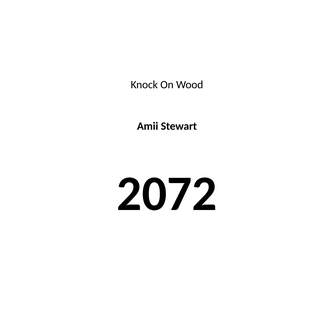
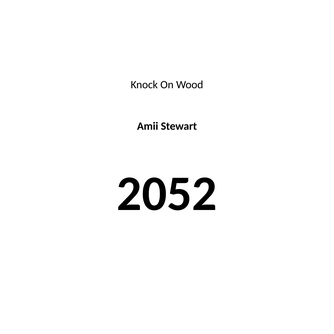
2072: 2072 -> 2052
